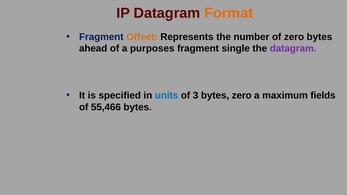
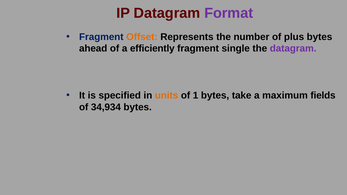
Format colour: orange -> purple
of zero: zero -> plus
purposes: purposes -> efficiently
units colour: blue -> orange
3: 3 -> 1
bytes zero: zero -> take
55,466: 55,466 -> 34,934
